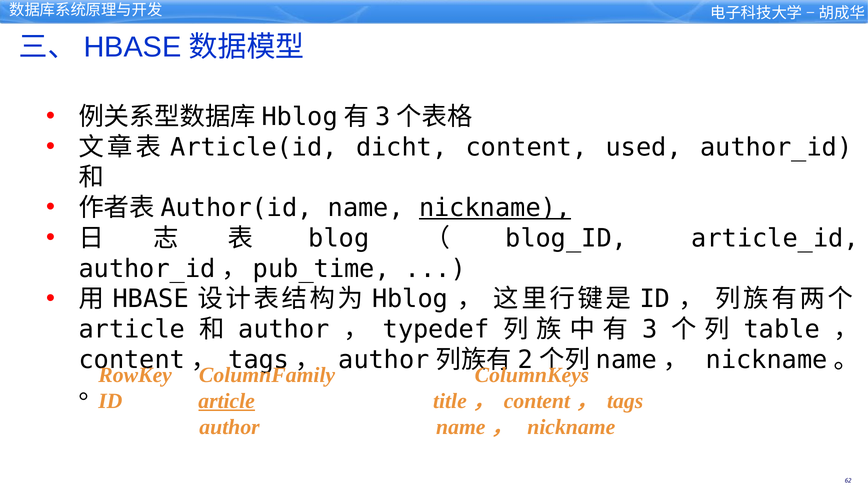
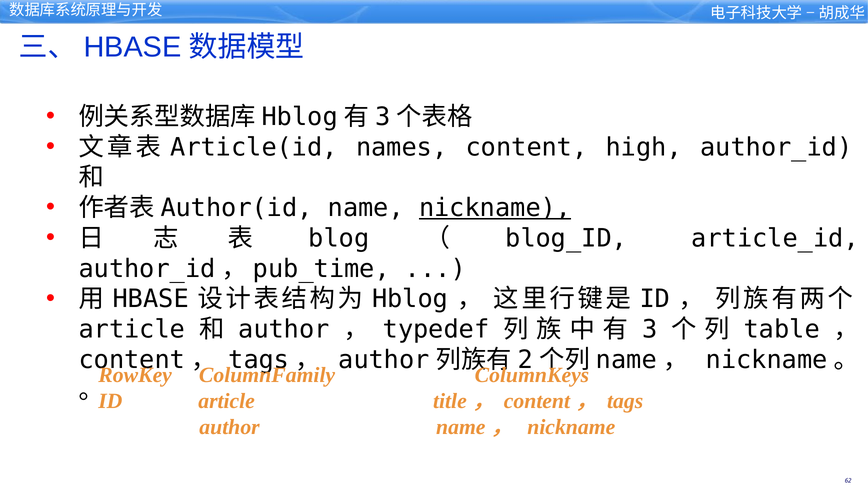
dicht: dicht -> names
used: used -> high
article at (227, 401) underline: present -> none
